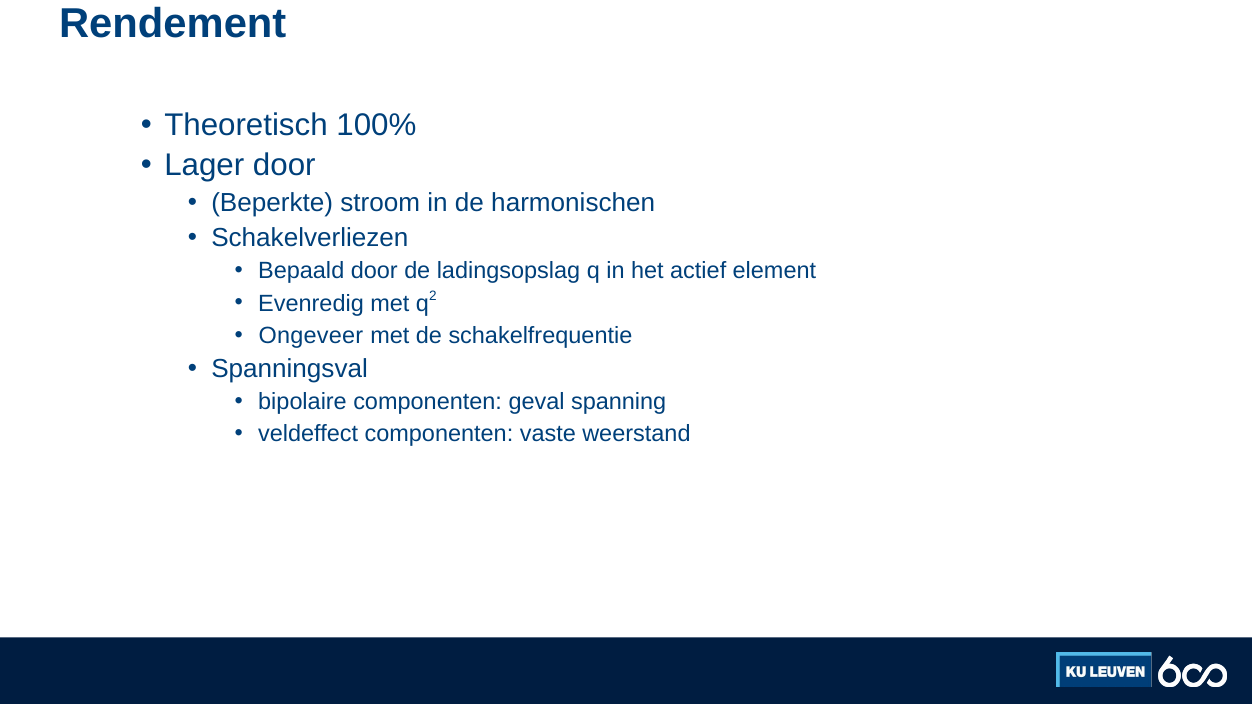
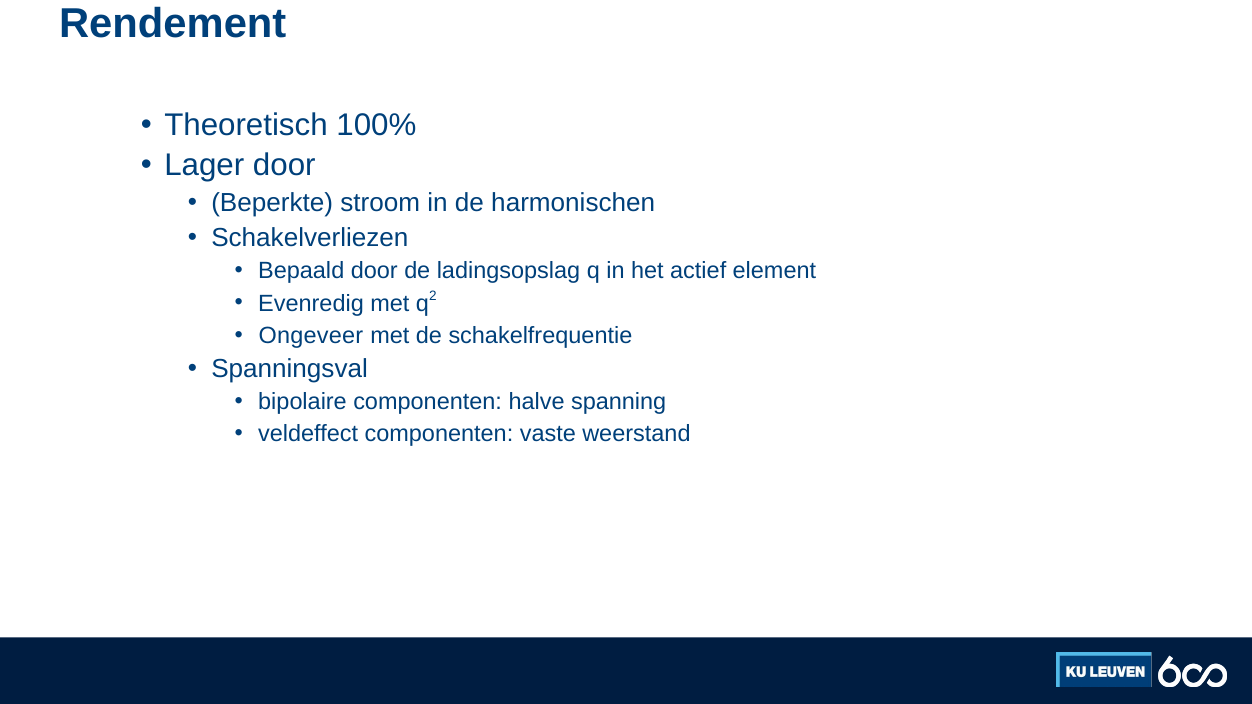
geval: geval -> halve
